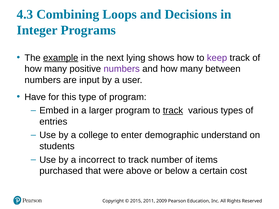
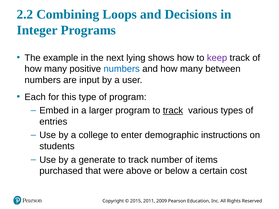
4.3: 4.3 -> 2.2
example underline: present -> none
numbers at (122, 69) colour: purple -> blue
Have: Have -> Each
understand: understand -> instructions
incorrect: incorrect -> generate
